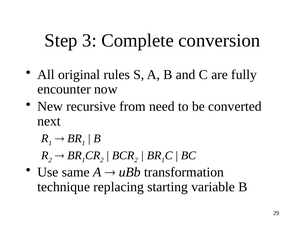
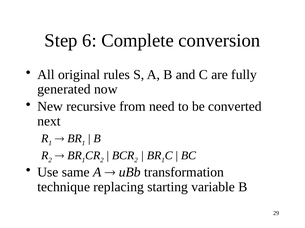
3: 3 -> 6
encounter: encounter -> generated
